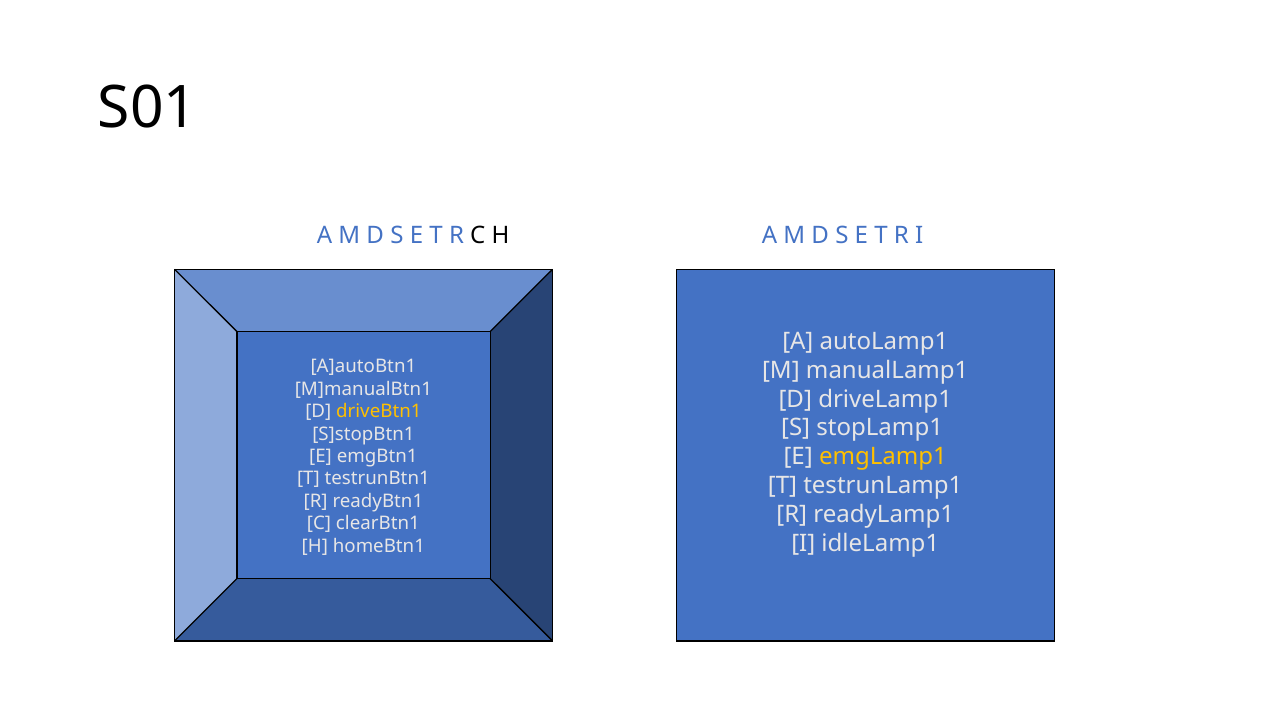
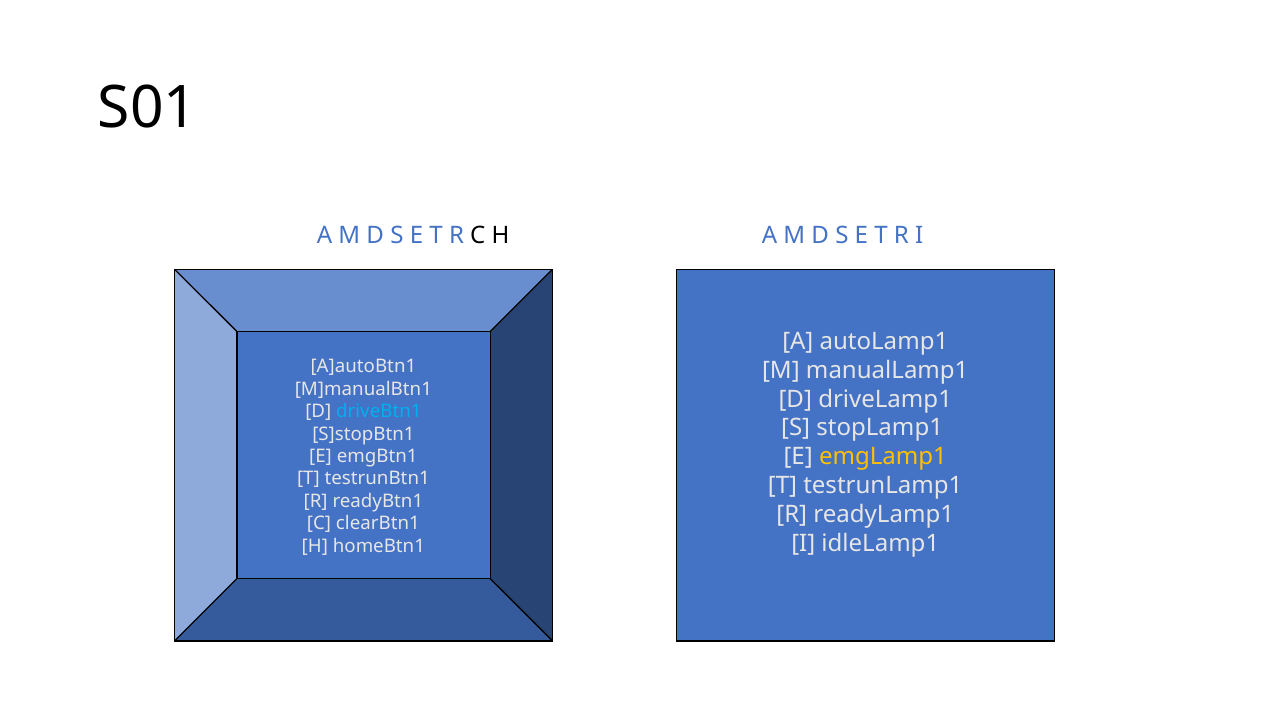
driveBtn1 colour: yellow -> light blue
